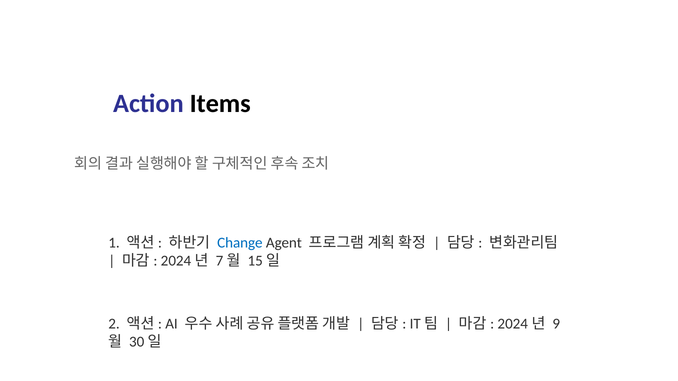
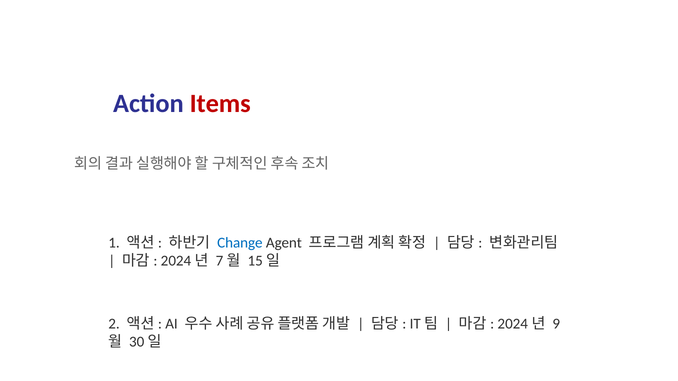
Items colour: black -> red
